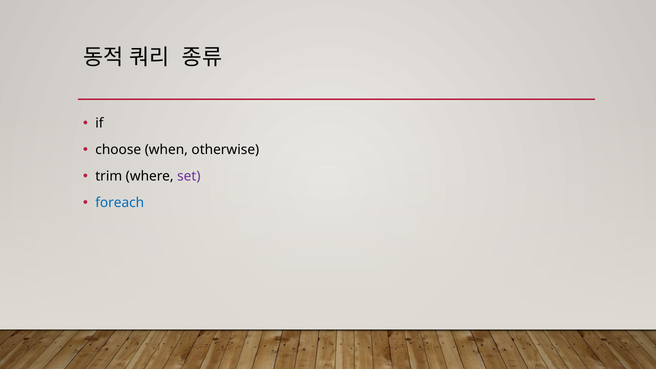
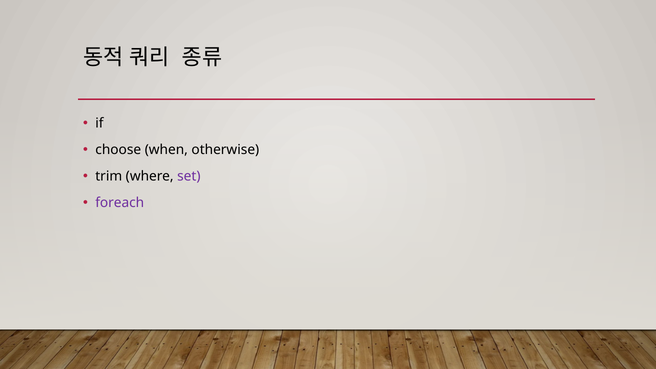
foreach colour: blue -> purple
